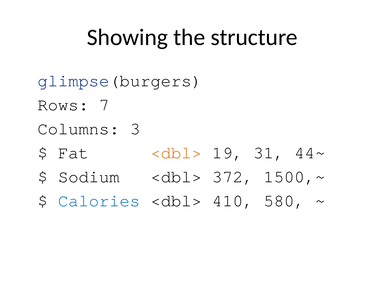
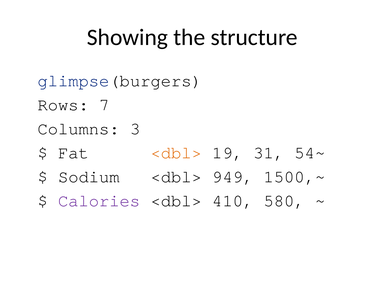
44~: 44~ -> 54~
372: 372 -> 949
Calories colour: blue -> purple
